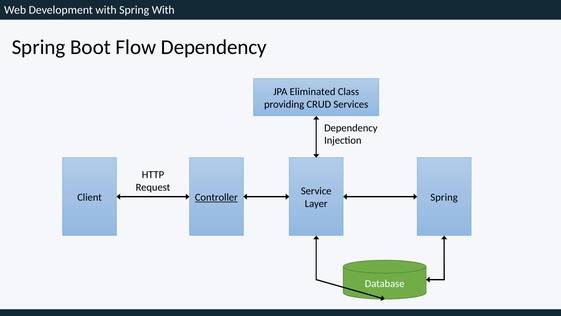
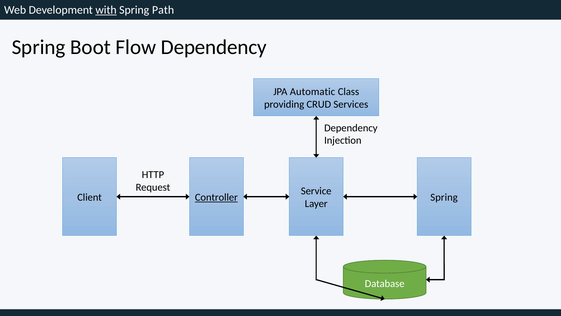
with at (106, 10) underline: none -> present
Spring With: With -> Path
Eliminated: Eliminated -> Automatic
